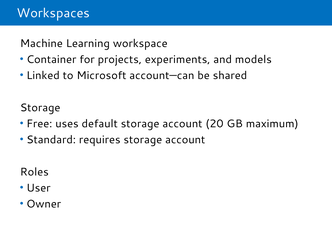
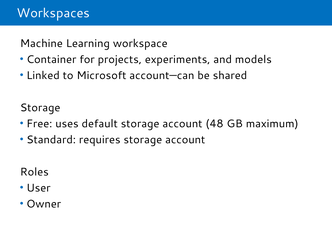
20: 20 -> 48
